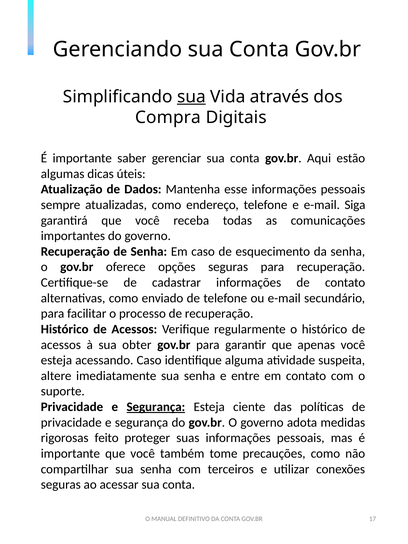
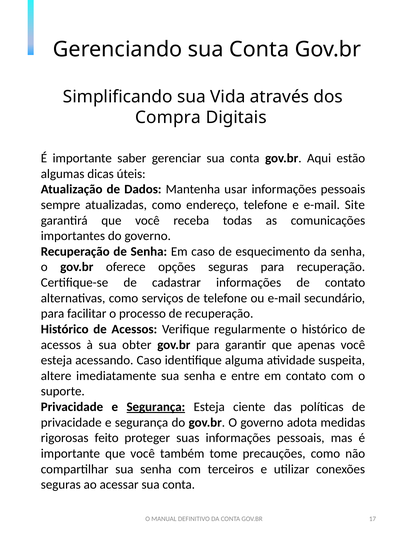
sua at (191, 97) underline: present -> none
esse: esse -> usar
Siga: Siga -> Site
enviado: enviado -> serviços
